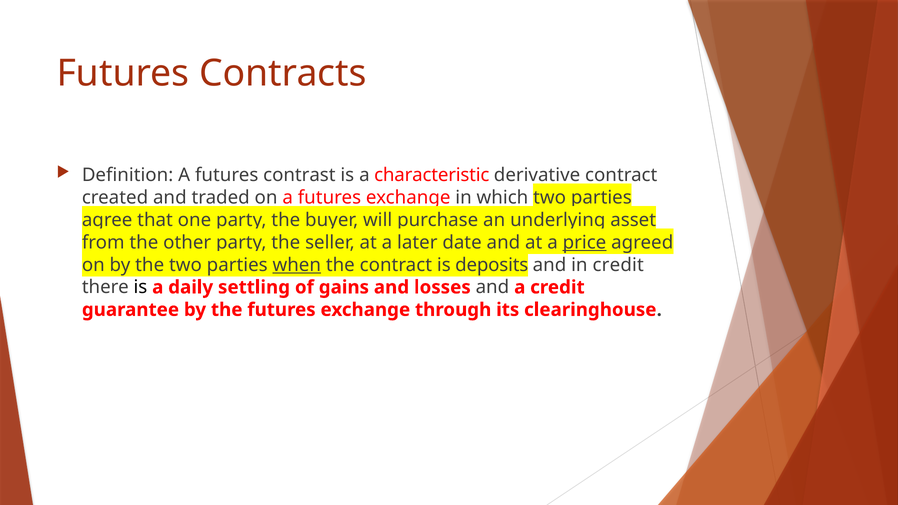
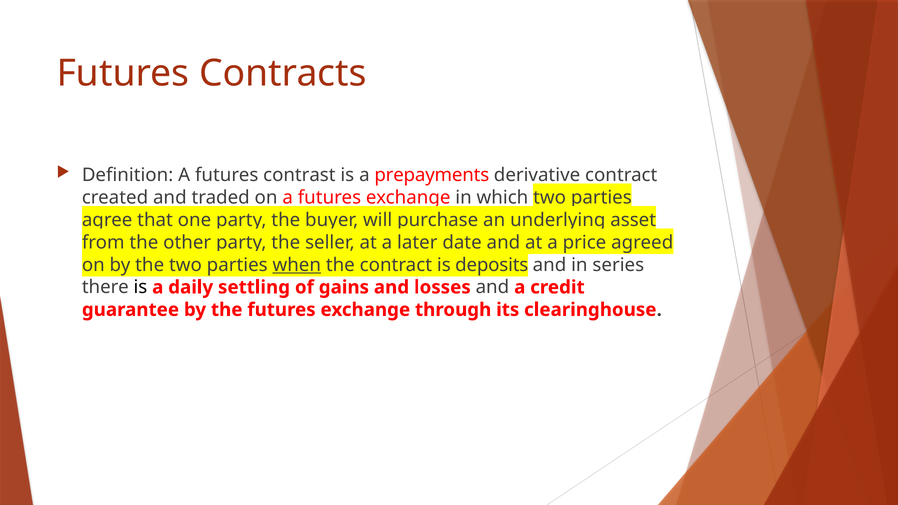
characteristic: characteristic -> prepayments
price underline: present -> none
in credit: credit -> series
